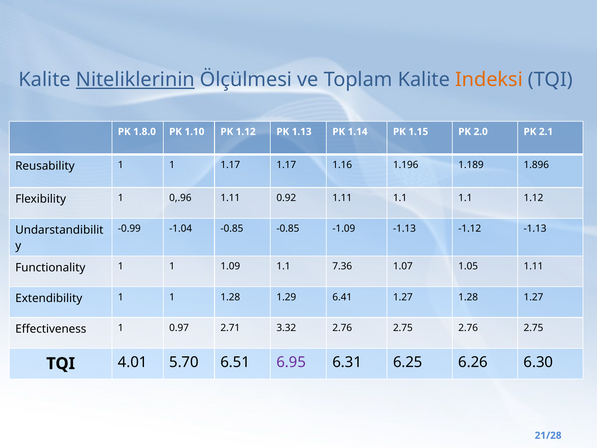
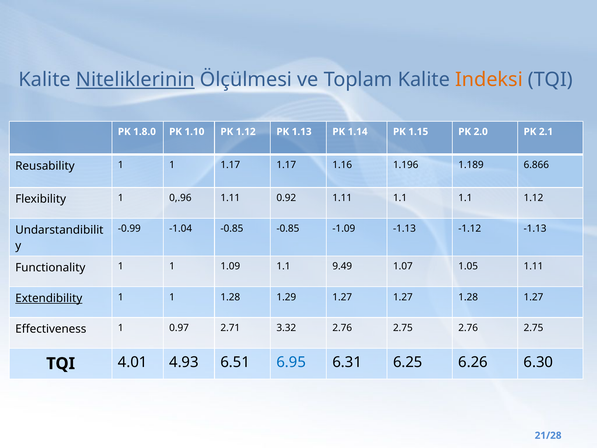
1.896: 1.896 -> 6.866
7.36: 7.36 -> 9.49
Extendibility underline: none -> present
1.29 6.41: 6.41 -> 1.27
5.70: 5.70 -> 4.93
6.95 colour: purple -> blue
